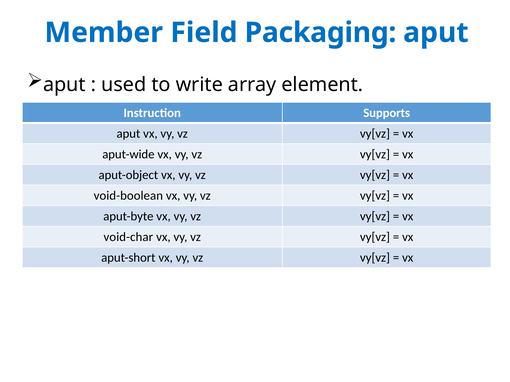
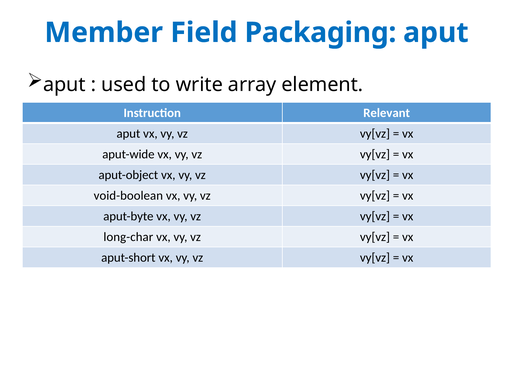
Supports: Supports -> Relevant
void-char: void-char -> long-char
